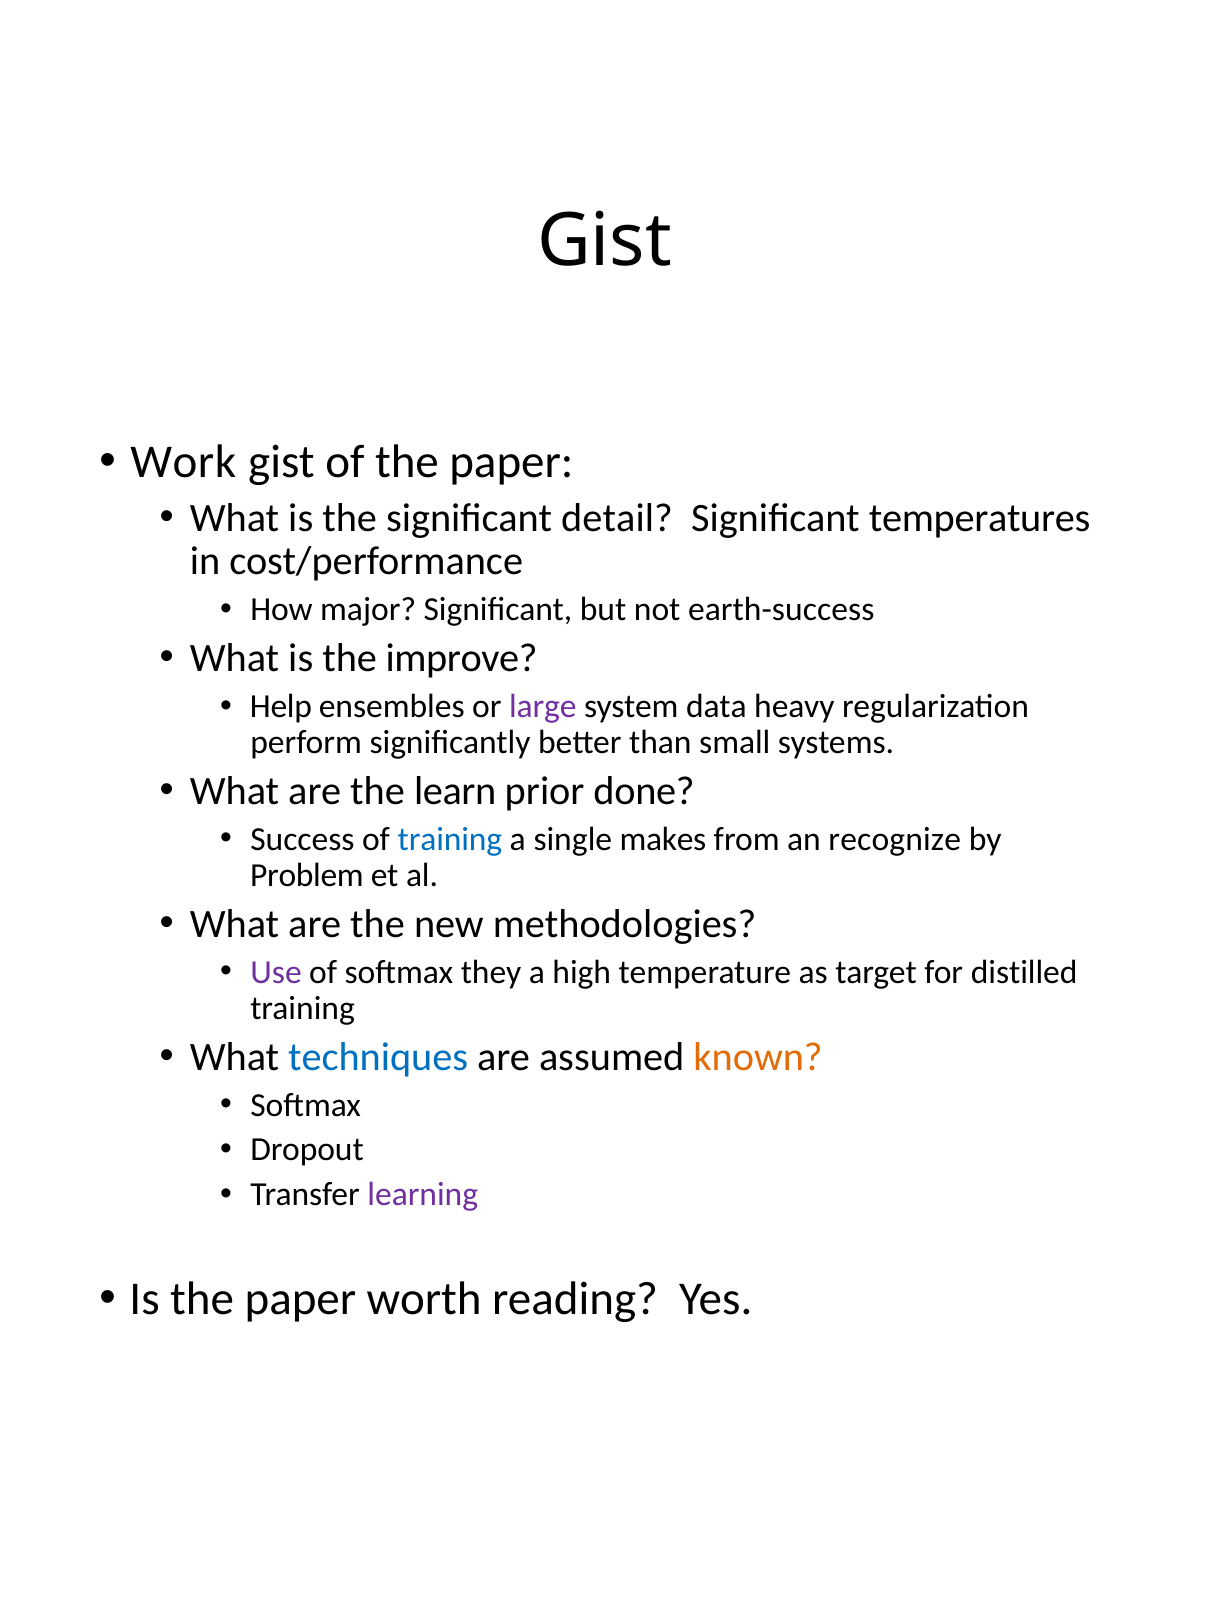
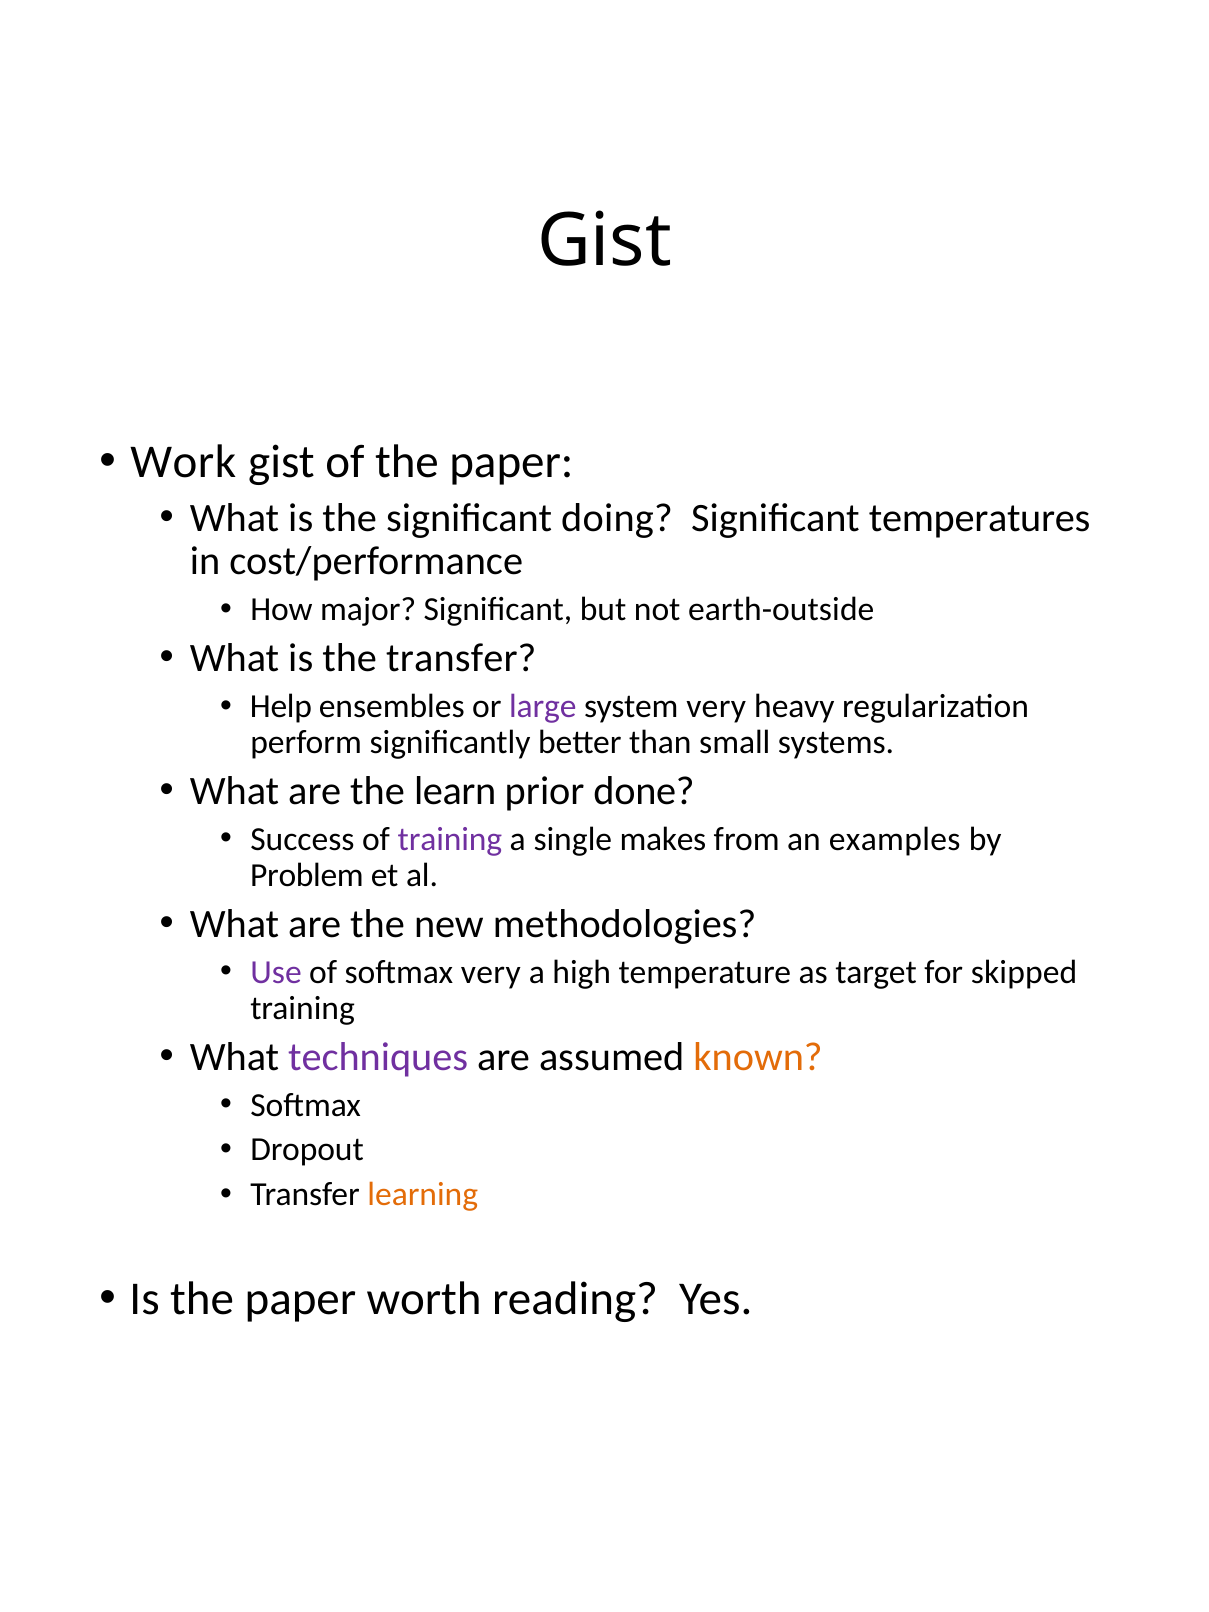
detail: detail -> doing
earth-success: earth-success -> earth-outside
the improve: improve -> transfer
system data: data -> very
training at (450, 839) colour: blue -> purple
recognize: recognize -> examples
softmax they: they -> very
distilled: distilled -> skipped
techniques colour: blue -> purple
learning colour: purple -> orange
